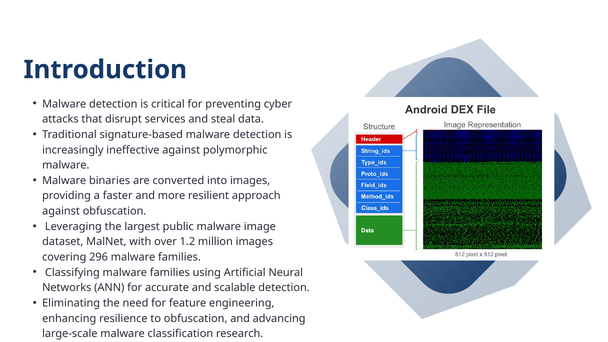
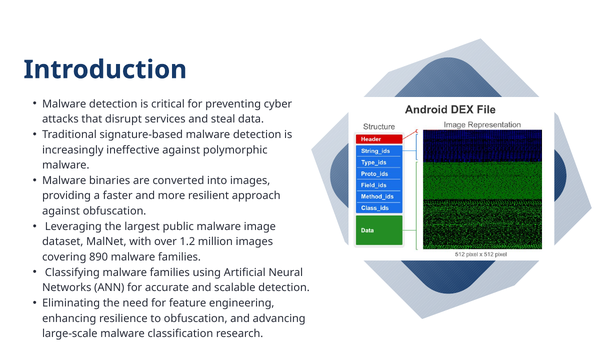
296: 296 -> 890
